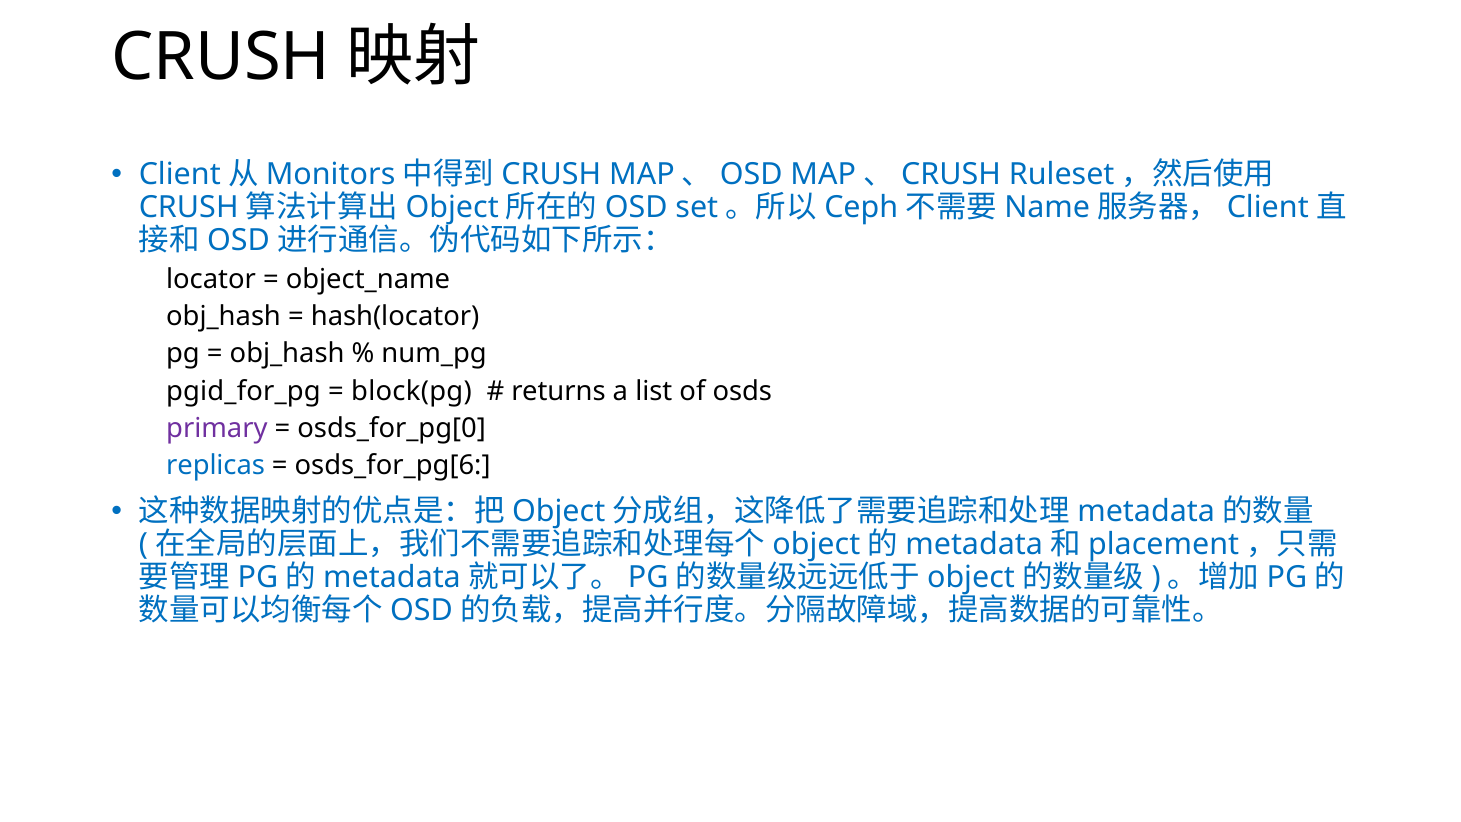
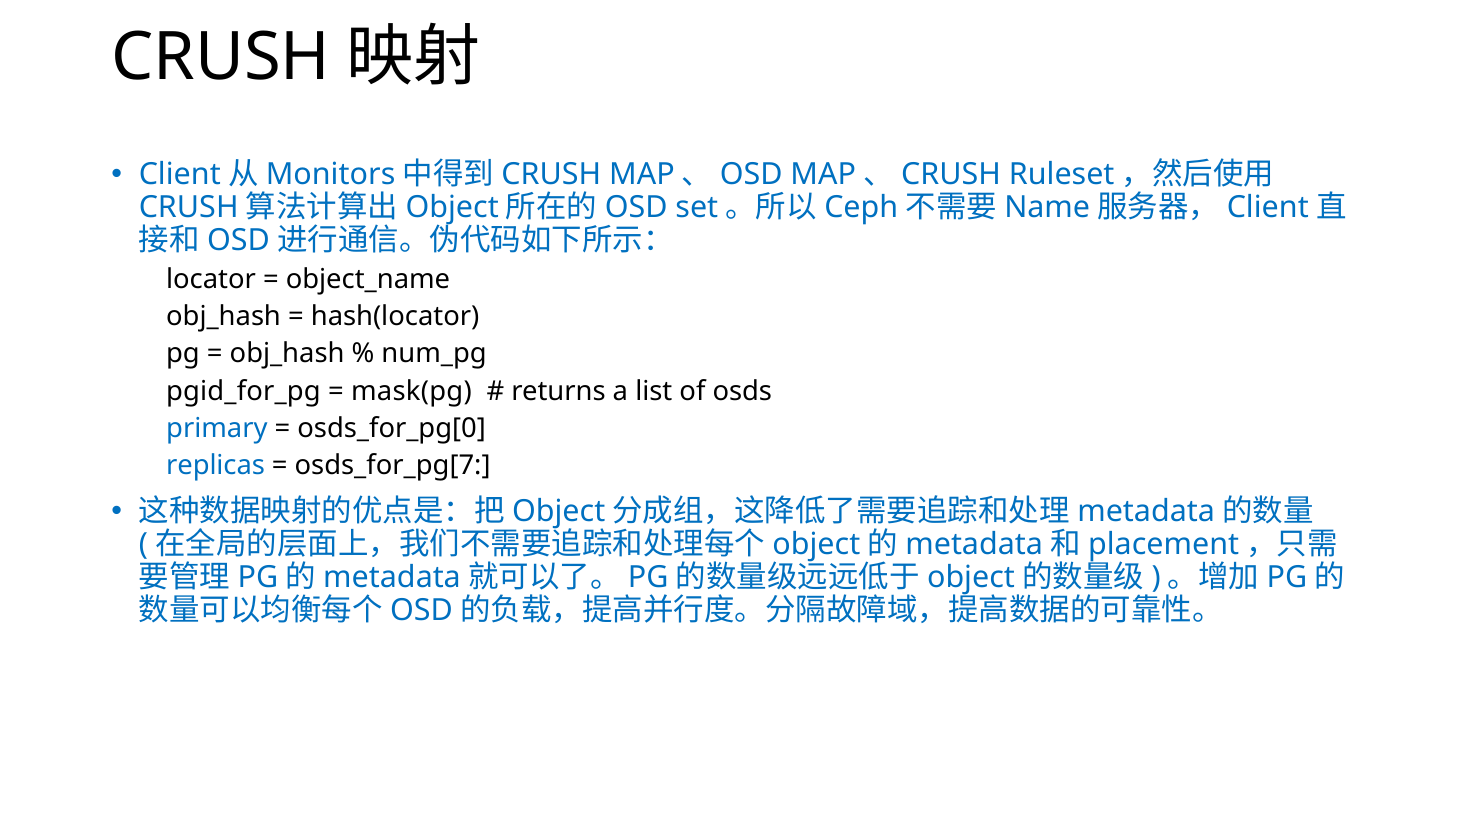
block(pg: block(pg -> mask(pg
primary colour: purple -> blue
osds_for_pg[6: osds_for_pg[6 -> osds_for_pg[7
